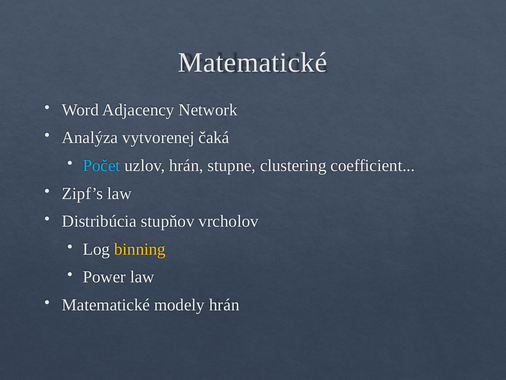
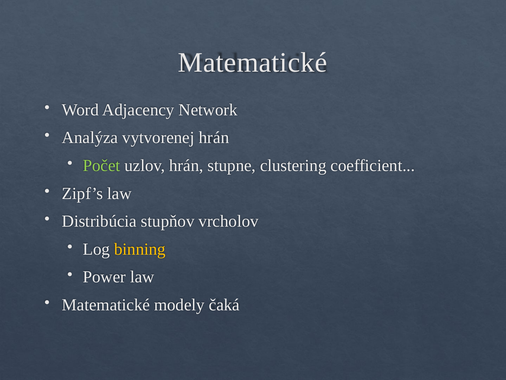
vytvorenej čaká: čaká -> hrán
Počet colour: light blue -> light green
modely hrán: hrán -> čaká
